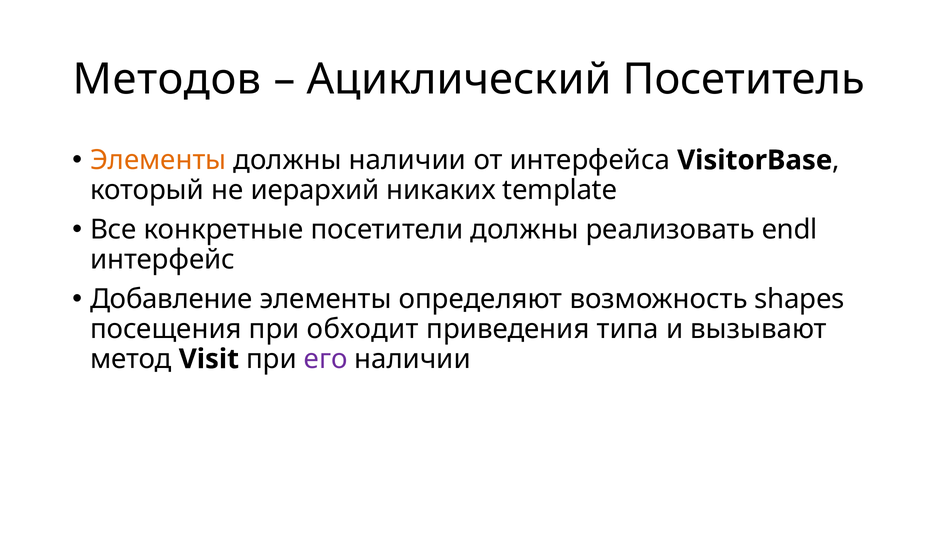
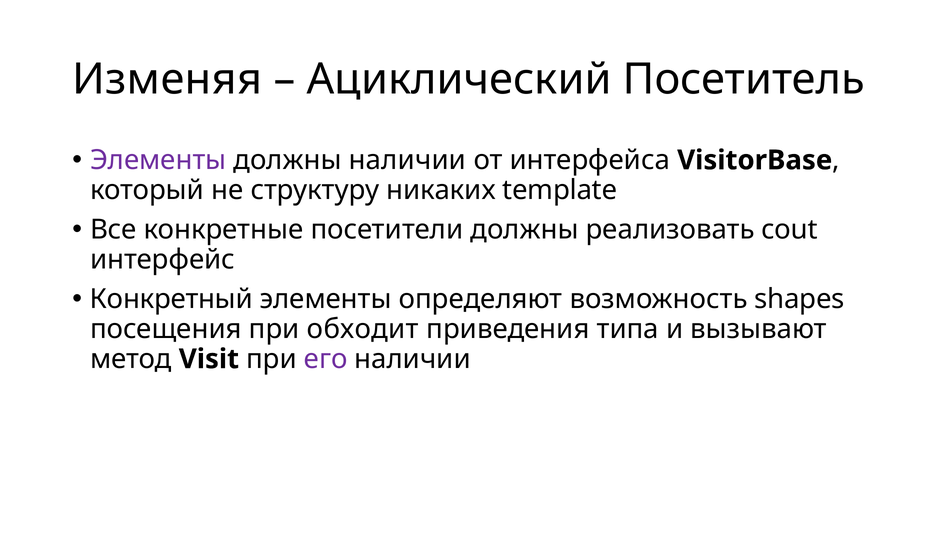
Методов: Методов -> Изменяя
Элементы at (158, 160) colour: orange -> purple
иерархий: иерархий -> структуру
endl: endl -> cout
Добавление: Добавление -> Конкретный
